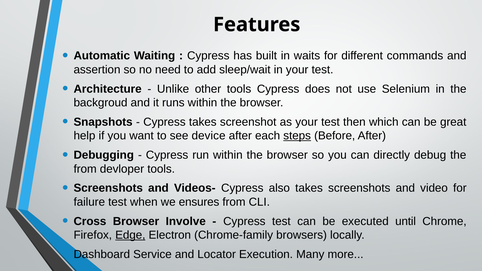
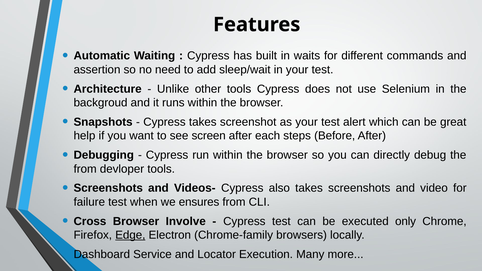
then: then -> alert
device: device -> screen
steps underline: present -> none
until: until -> only
